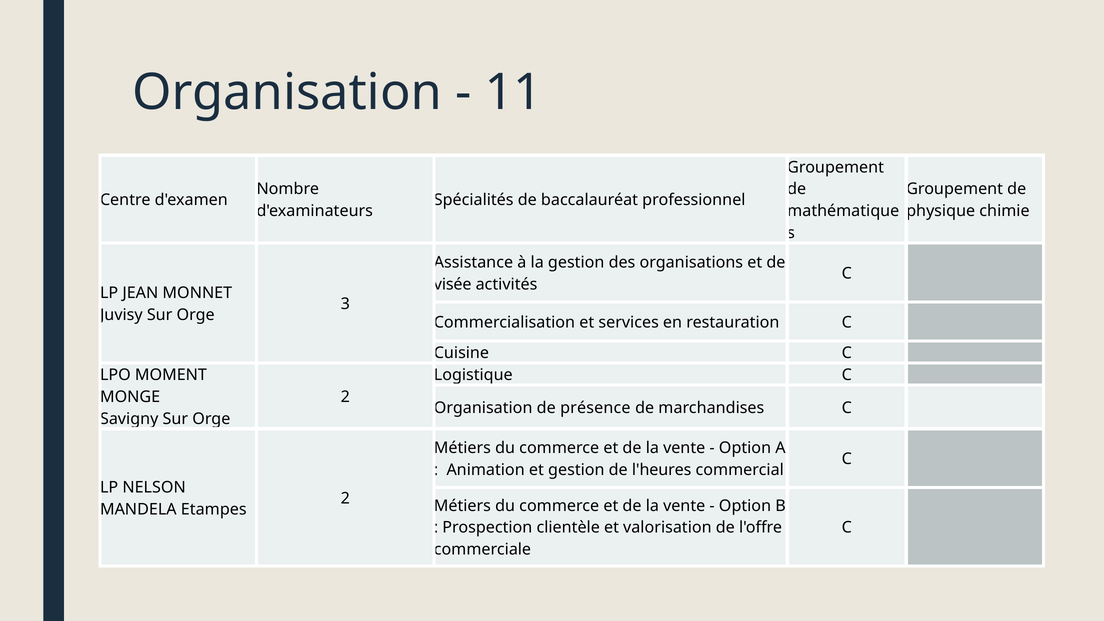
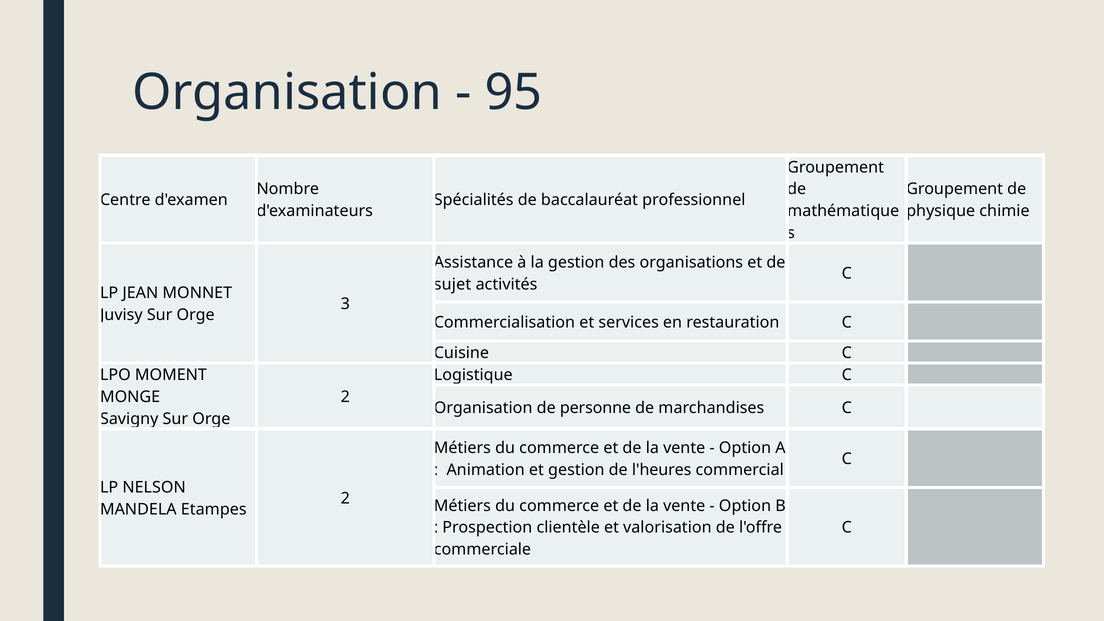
11: 11 -> 95
visée: visée -> sujet
présence: présence -> personne
